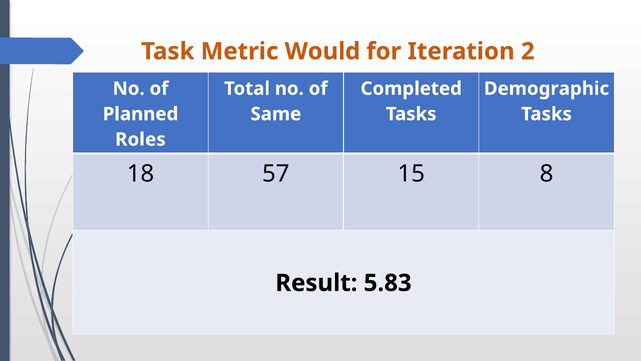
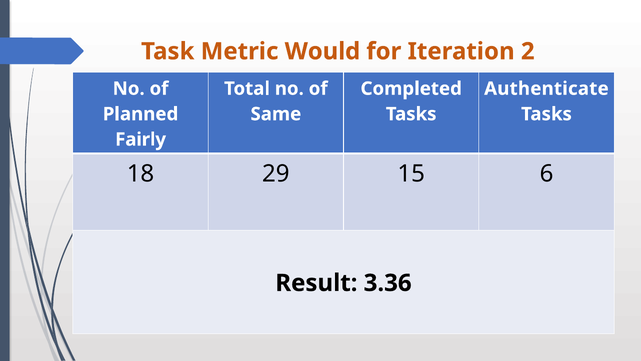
Demographic: Demographic -> Authenticate
Roles: Roles -> Fairly
57: 57 -> 29
8: 8 -> 6
5.83: 5.83 -> 3.36
